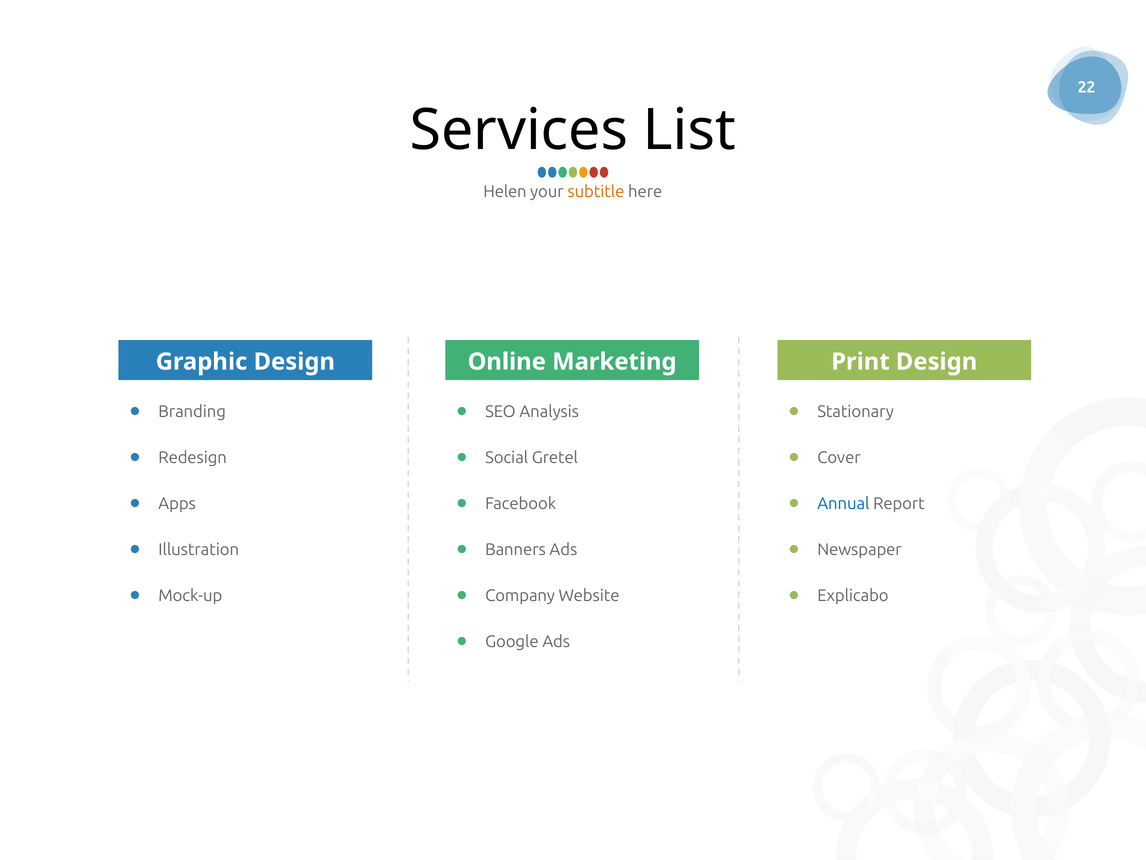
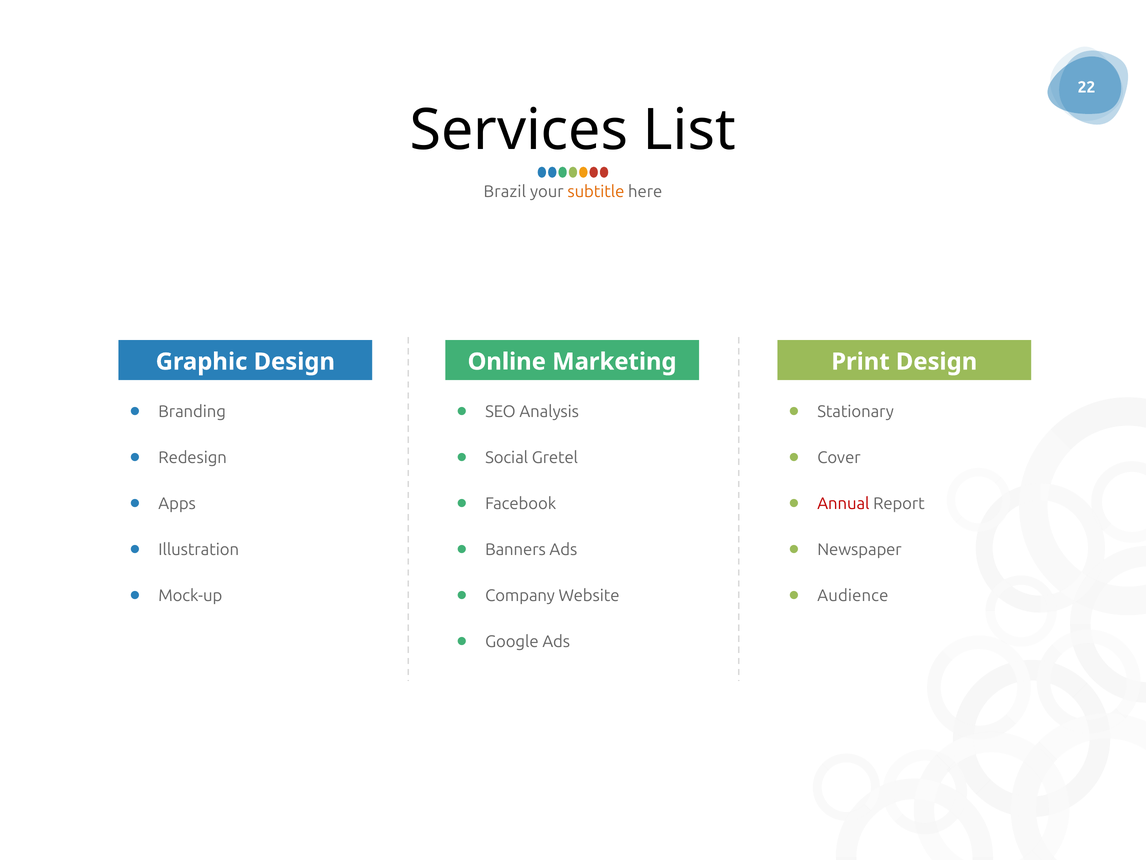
Helen: Helen -> Brazil
Annual colour: blue -> red
Explicabo: Explicabo -> Audience
